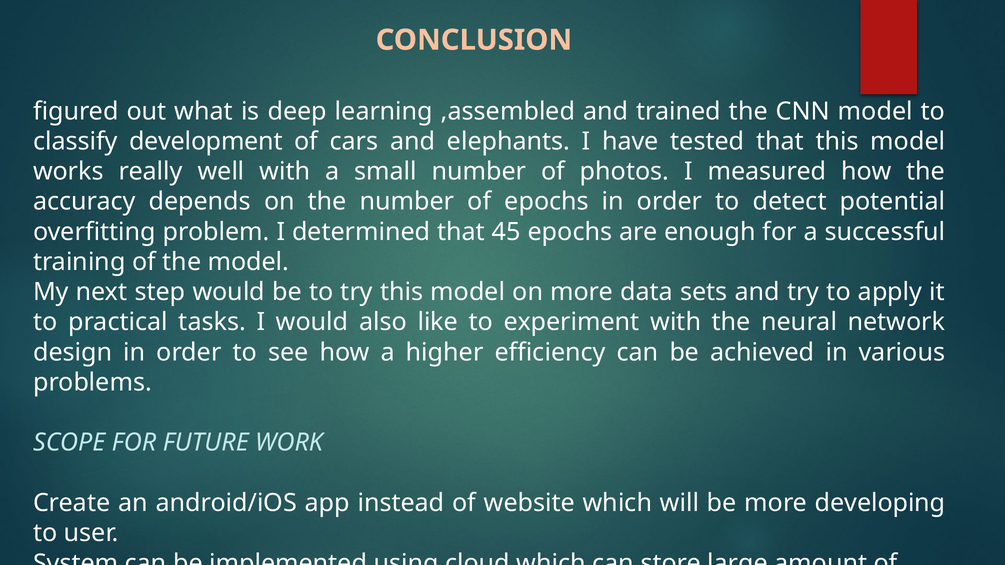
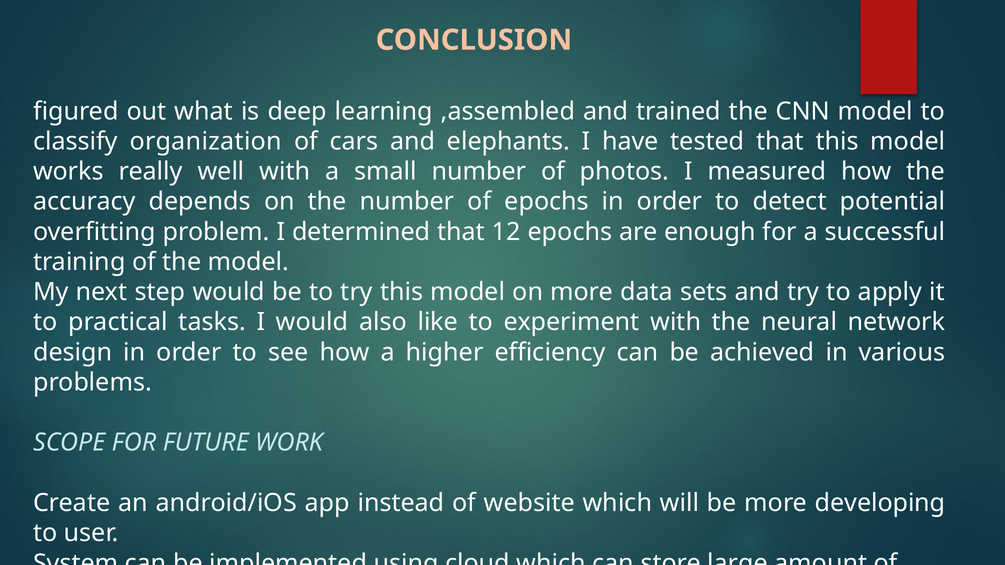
development: development -> organization
45: 45 -> 12
